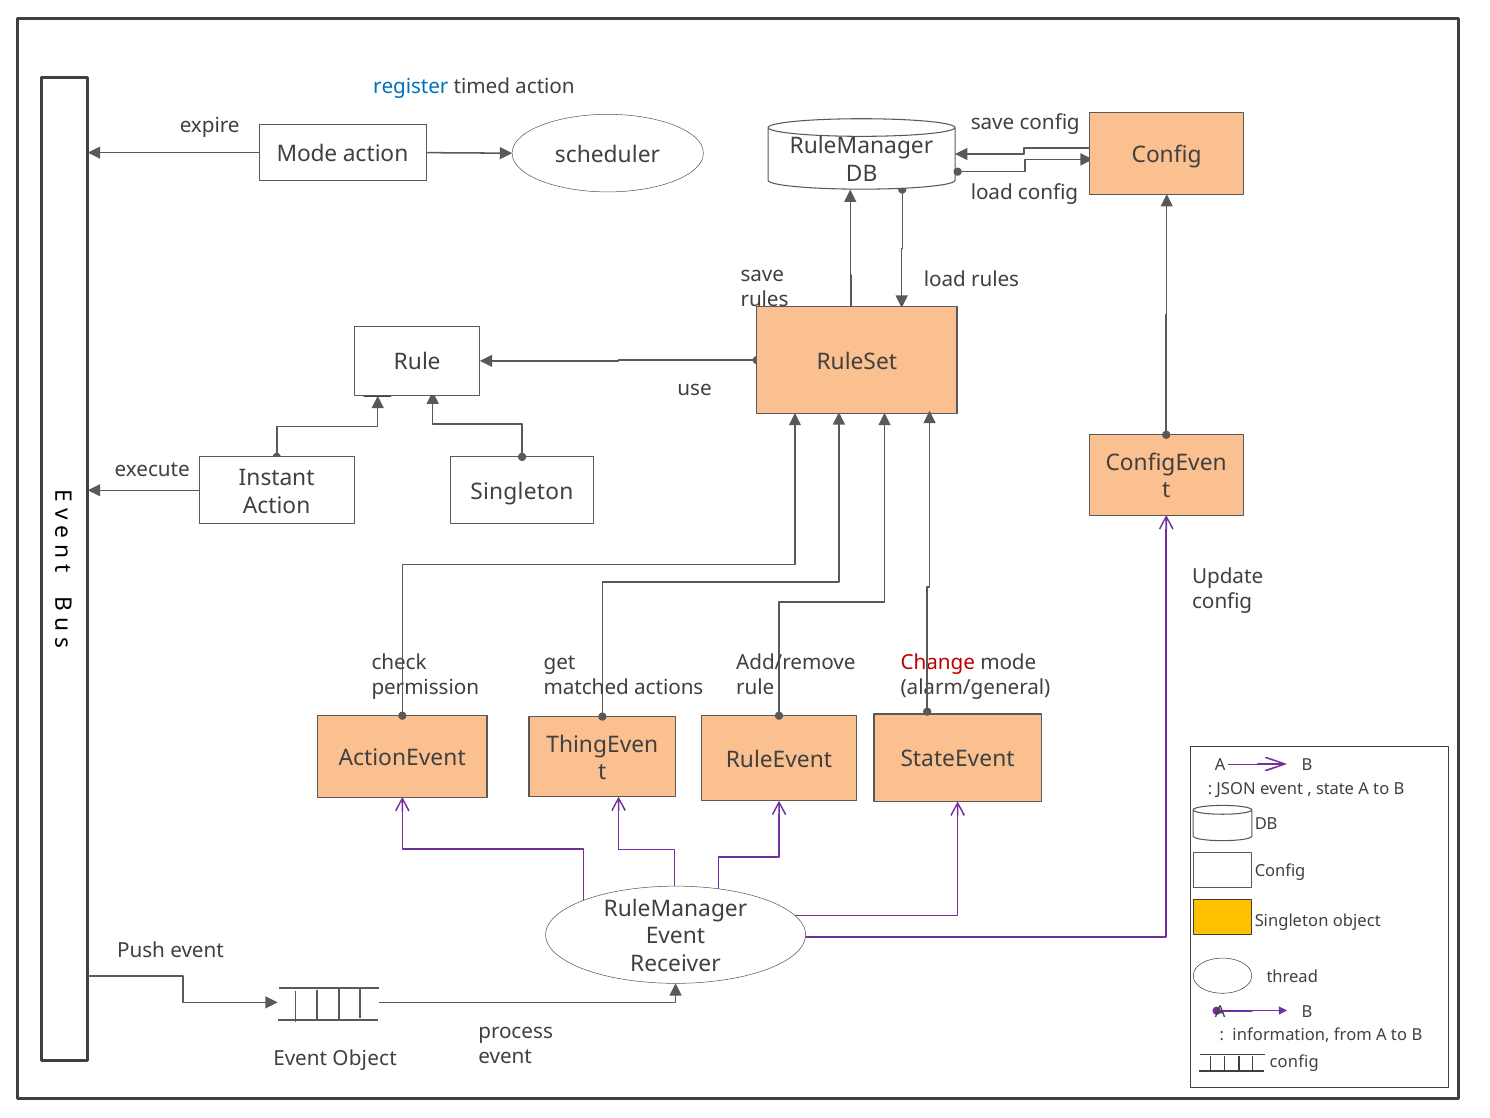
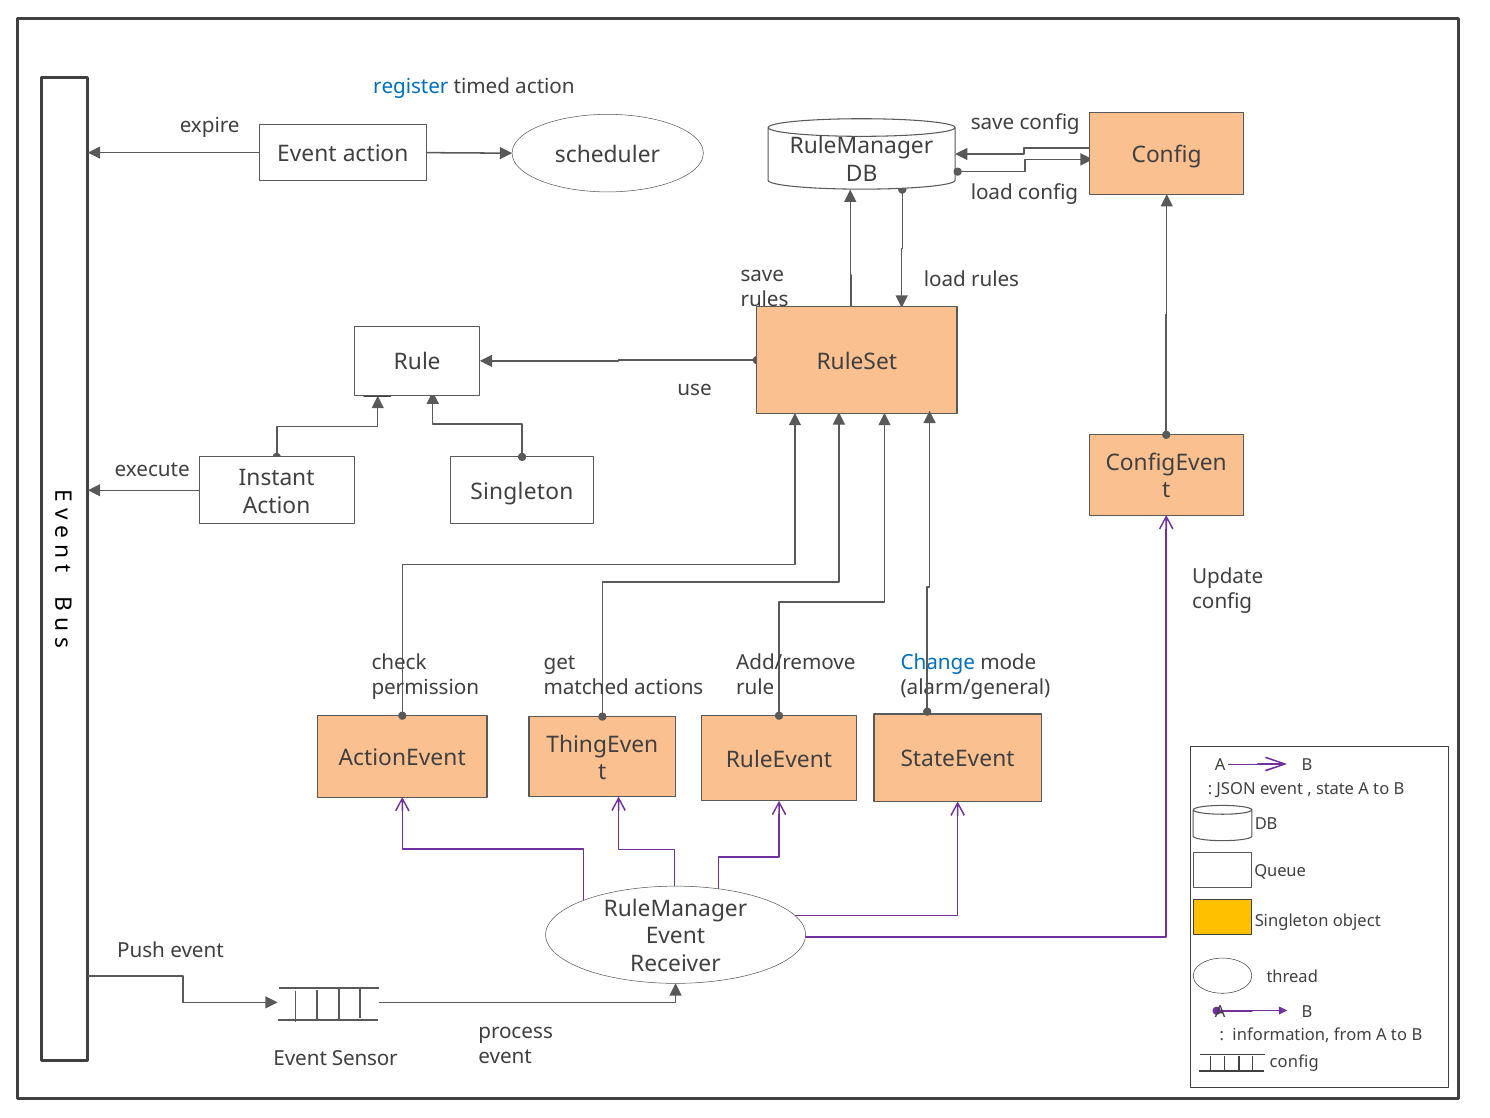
Mode at (307, 154): Mode -> Event
Change colour: red -> blue
Config at (1280, 871): Config -> Queue
Event Object: Object -> Sensor
